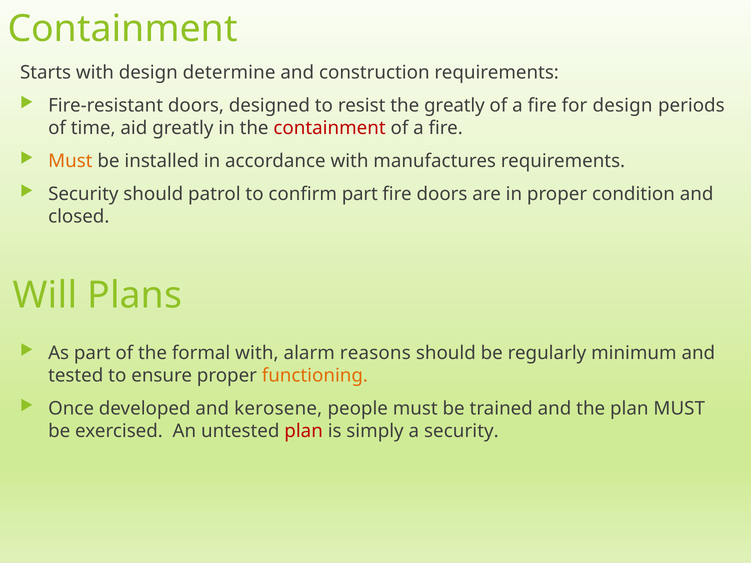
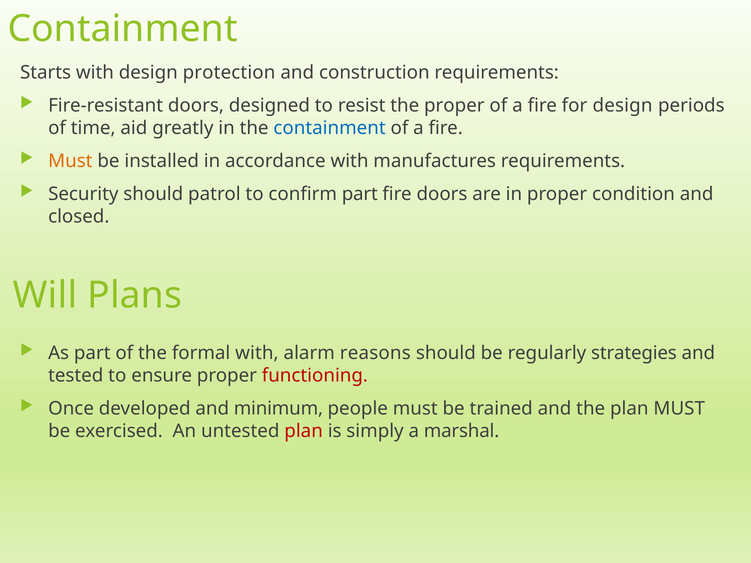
determine: determine -> protection
the greatly: greatly -> proper
containment at (330, 128) colour: red -> blue
minimum: minimum -> strategies
functioning colour: orange -> red
kerosene: kerosene -> minimum
a security: security -> marshal
